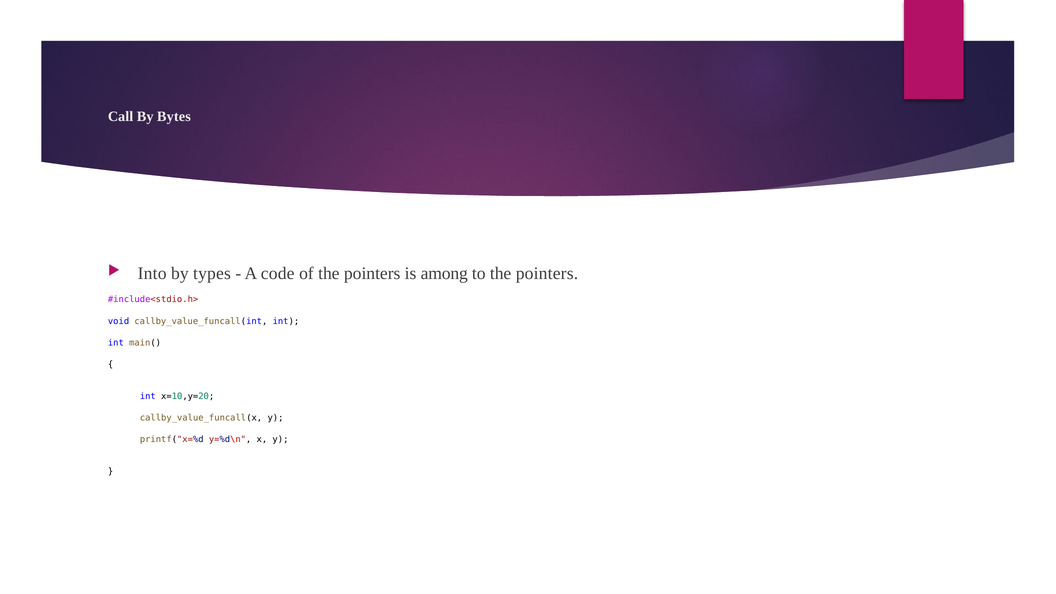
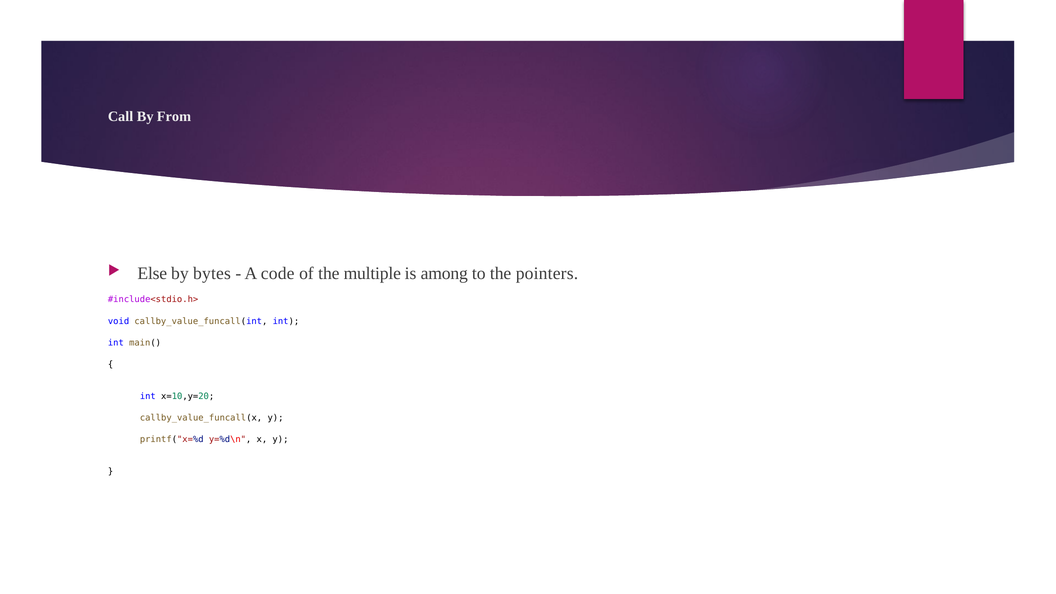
Bytes: Bytes -> From
Into: Into -> Else
types: types -> bytes
of the pointers: pointers -> multiple
